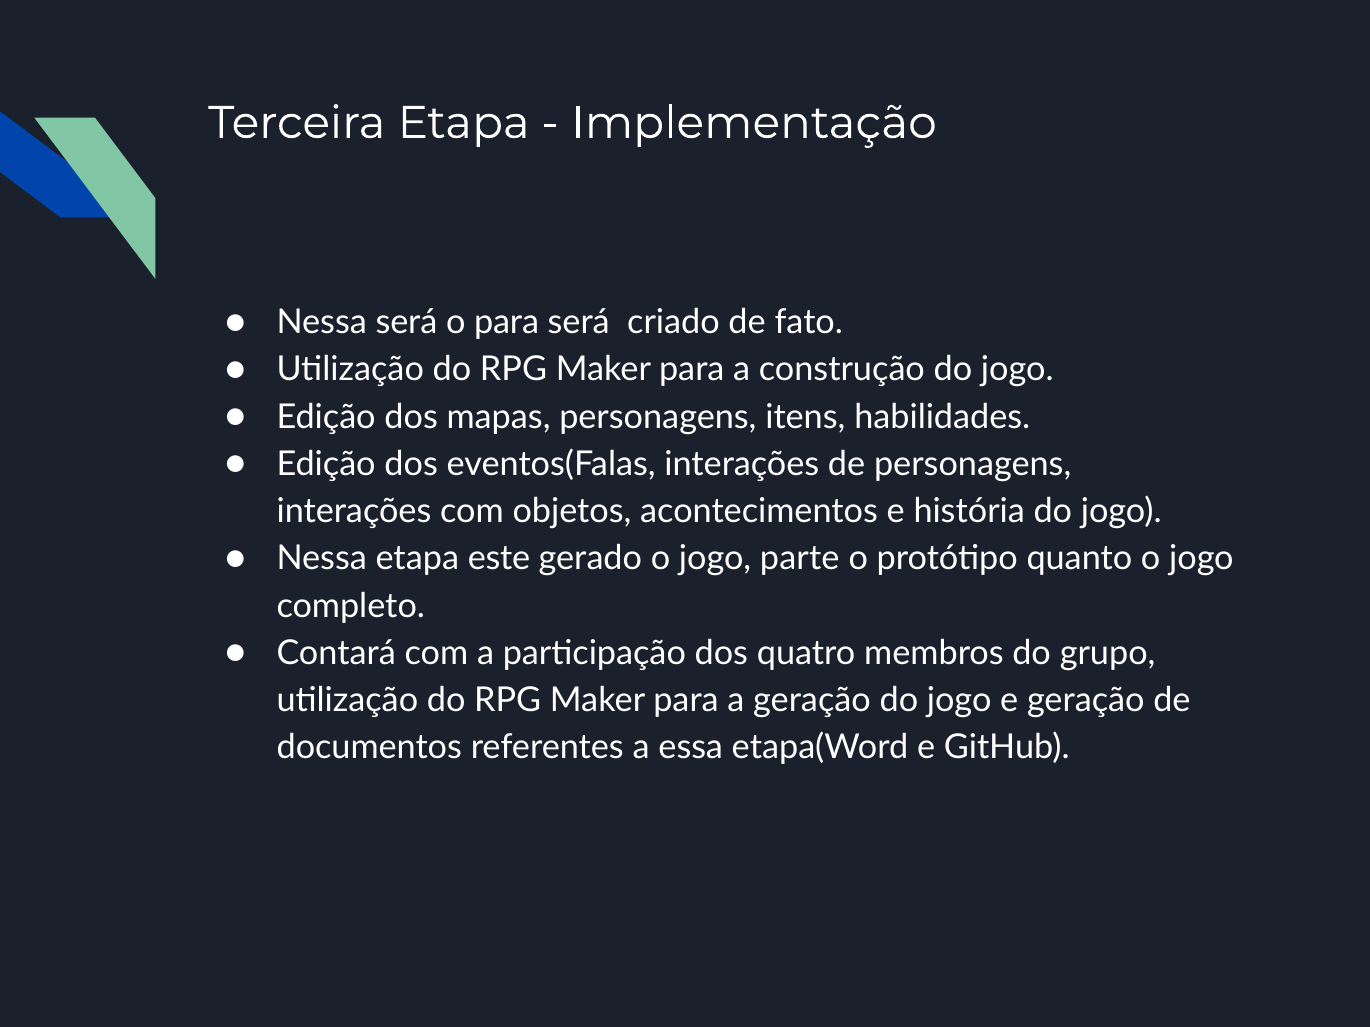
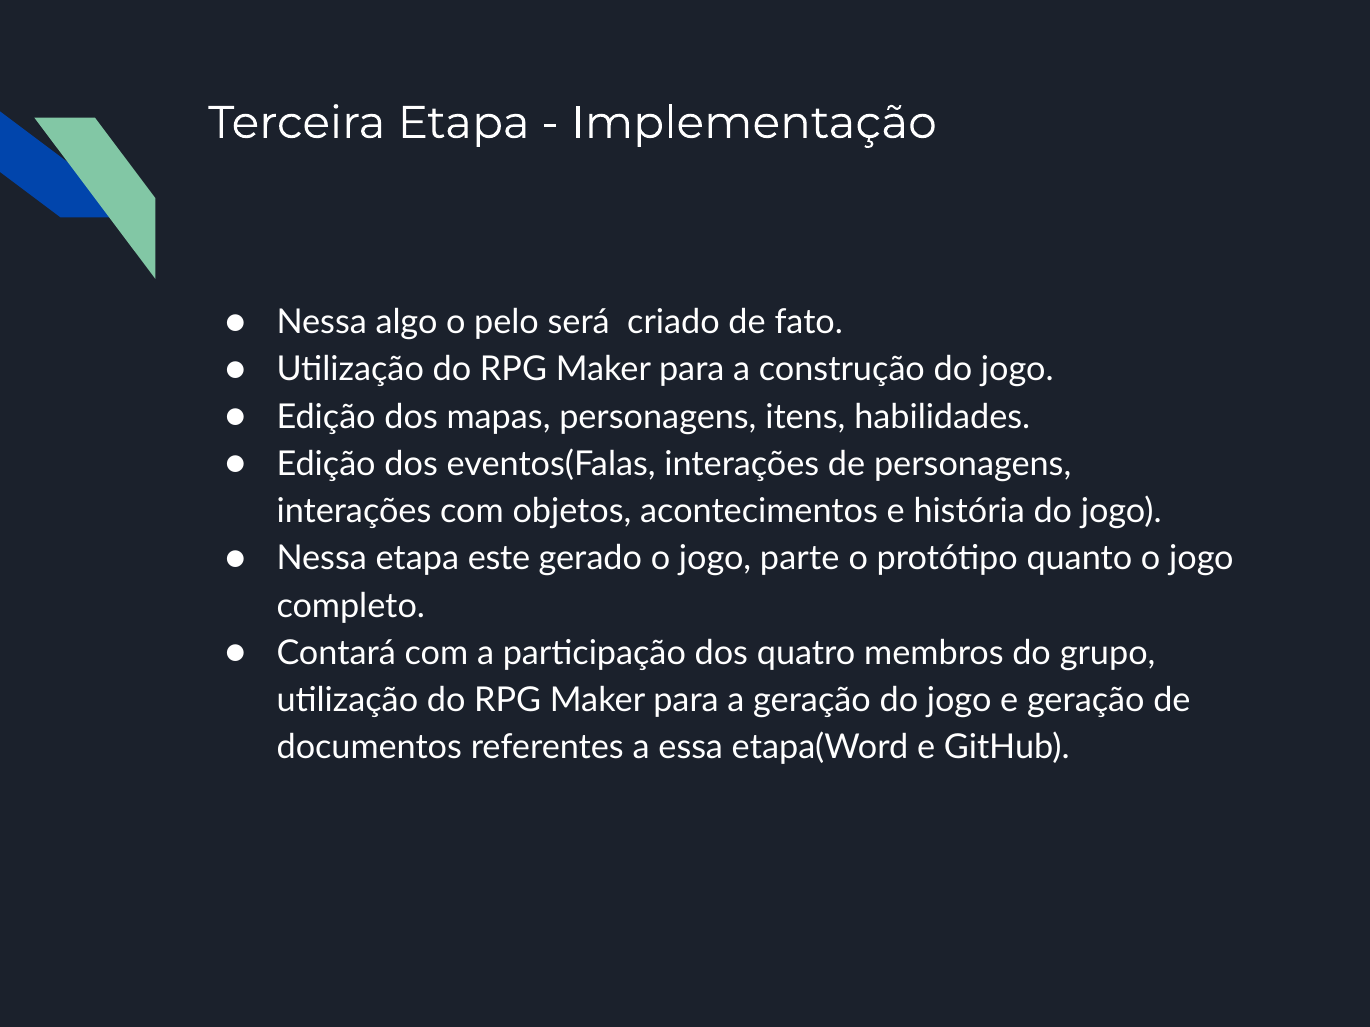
Nessa será: será -> algo
o para: para -> pelo
